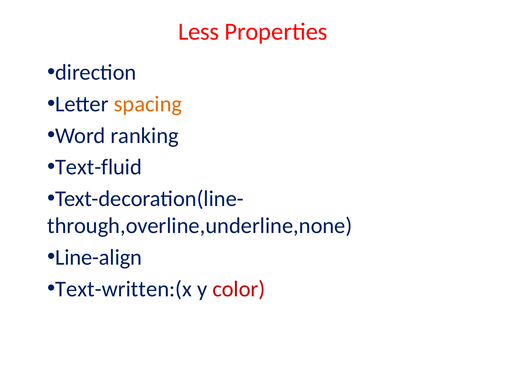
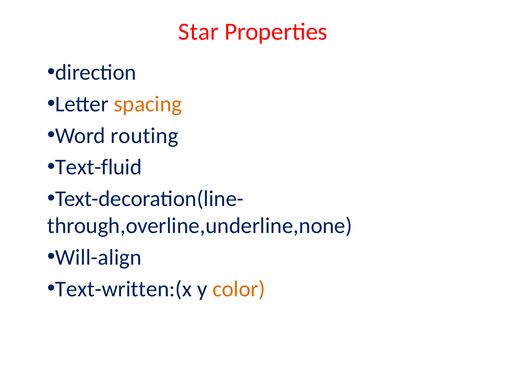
Less: Less -> Star
ranking: ranking -> routing
Line-align: Line-align -> Will-align
color colour: red -> orange
